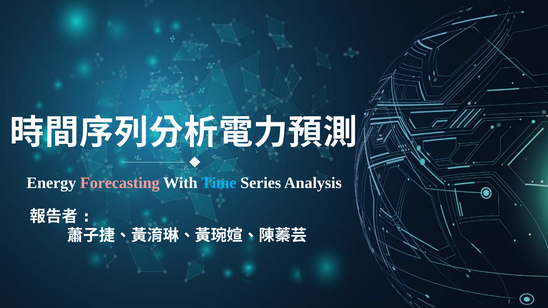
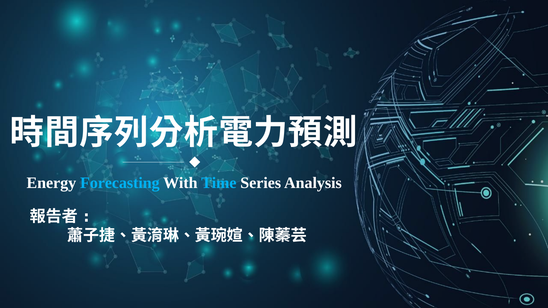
Forecasting colour: pink -> light blue
